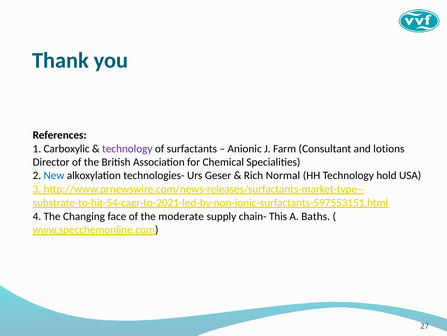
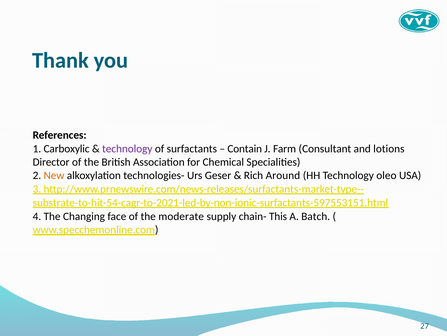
Anionic: Anionic -> Contain
New colour: blue -> orange
Normal: Normal -> Around
hold: hold -> oleo
Baths: Baths -> Batch
